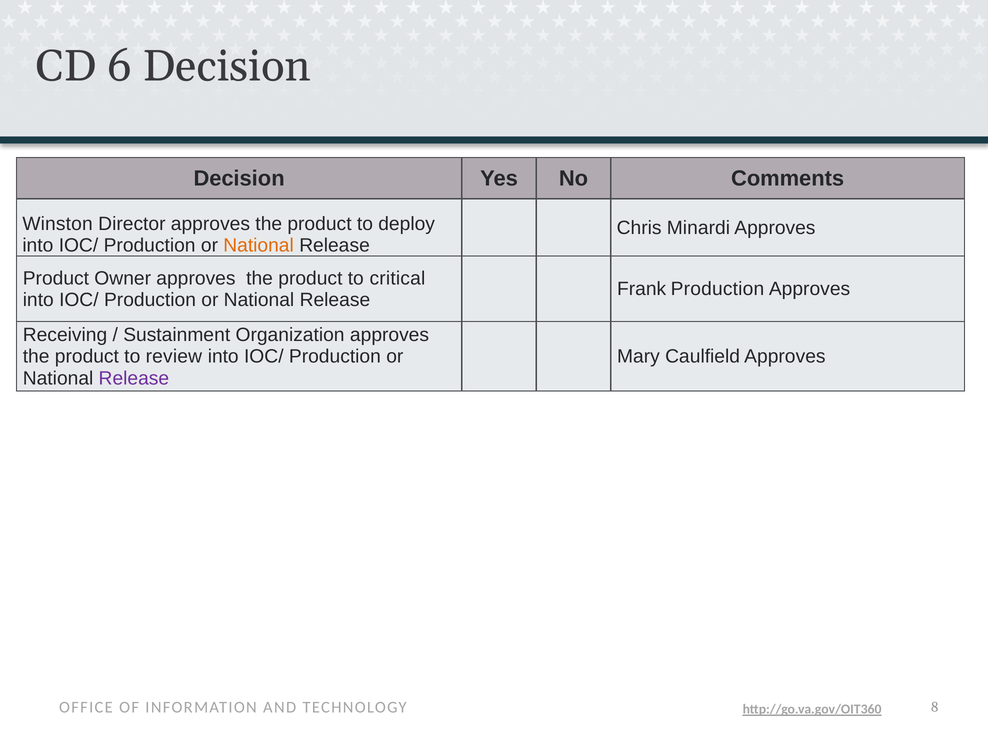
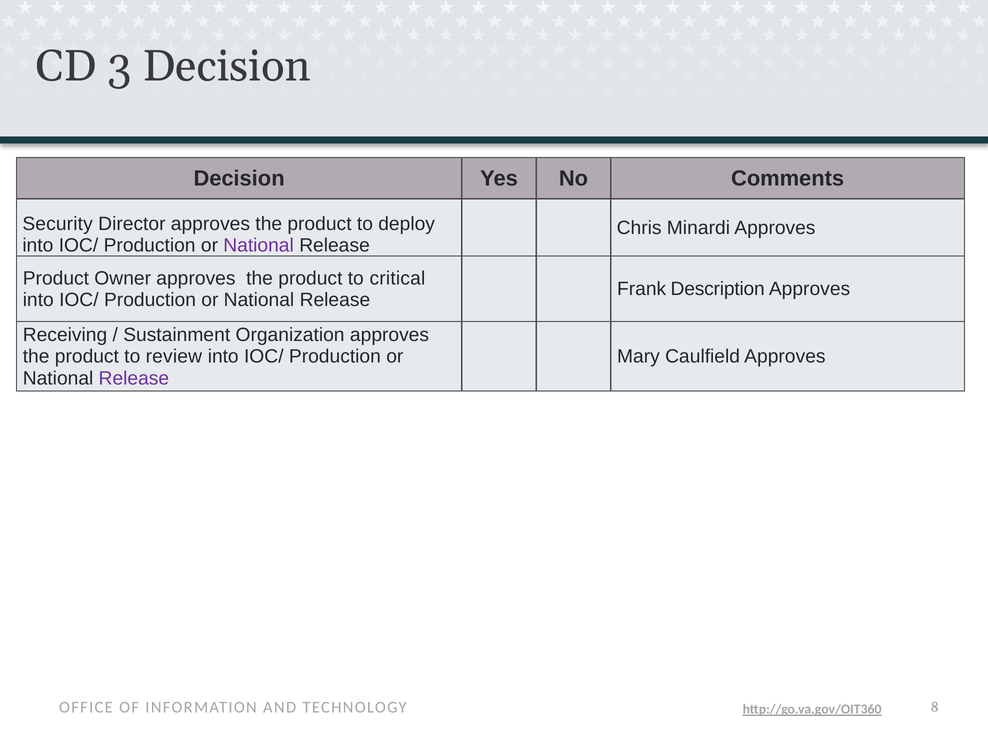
6: 6 -> 3
Winston: Winston -> Security
National at (259, 246) colour: orange -> purple
Frank Production: Production -> Description
